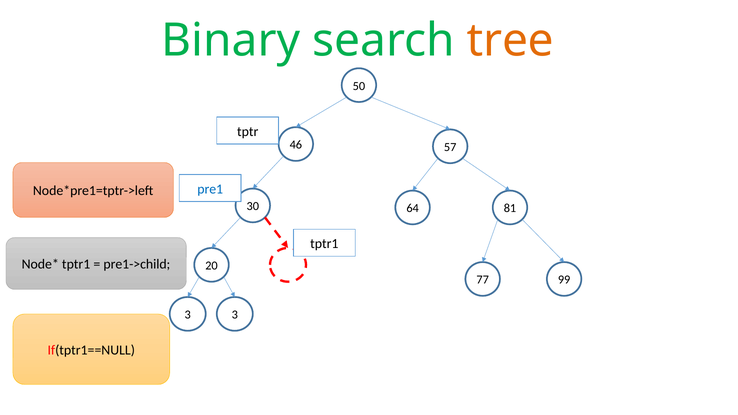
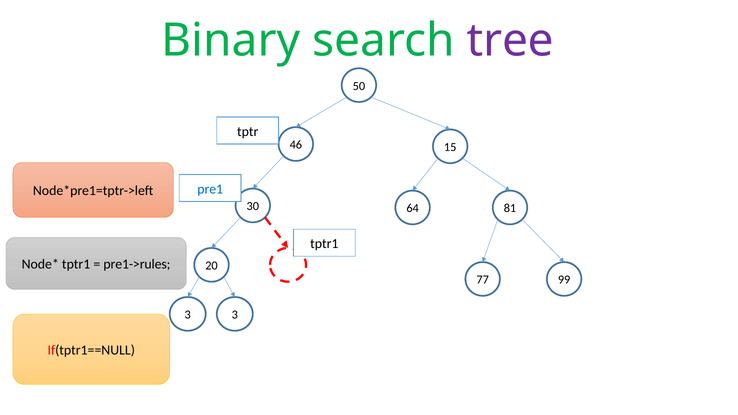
tree colour: orange -> purple
57: 57 -> 15
pre1->child: pre1->child -> pre1->rules
